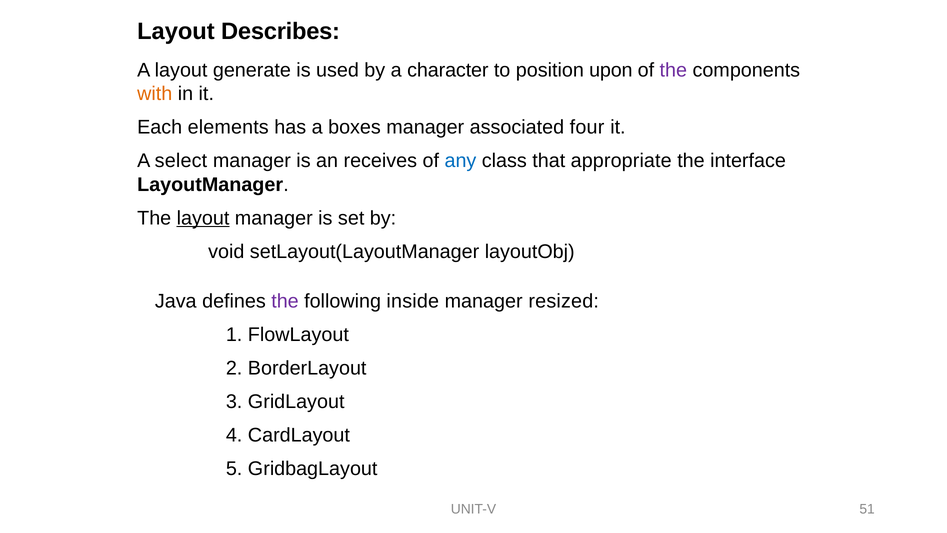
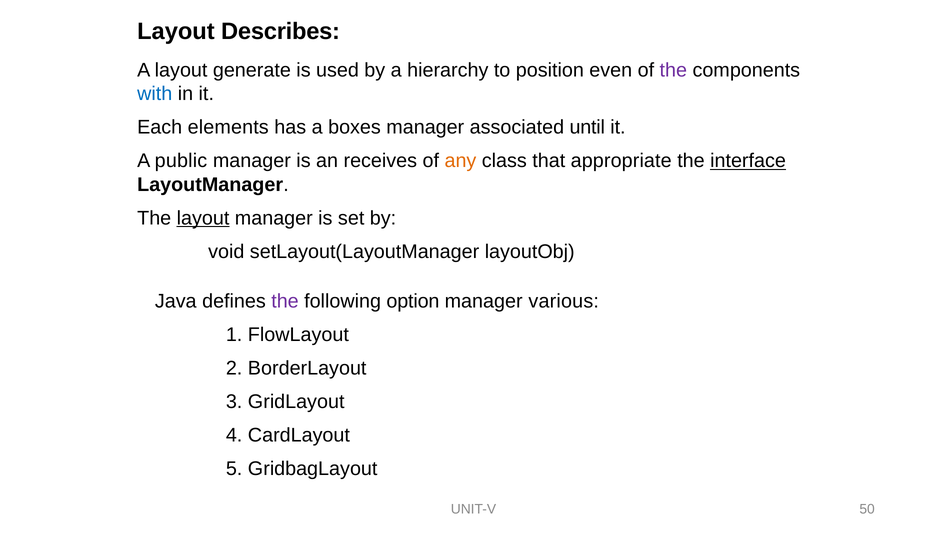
character: character -> hierarchy
upon: upon -> even
with colour: orange -> blue
four: four -> until
select: select -> public
any colour: blue -> orange
interface underline: none -> present
inside: inside -> option
resized: resized -> various
51: 51 -> 50
